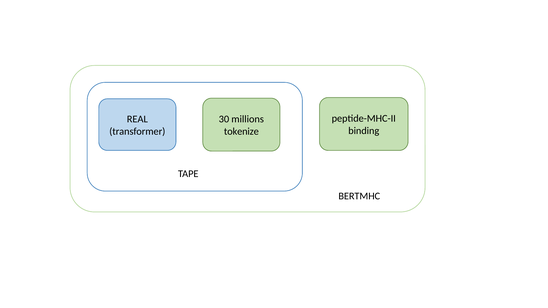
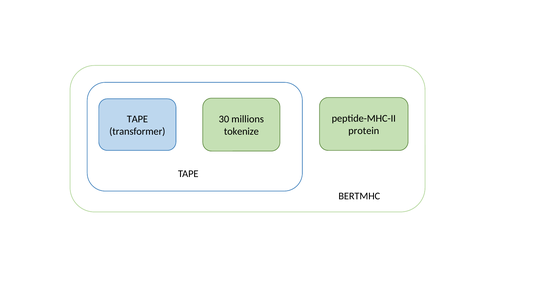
REAL at (137, 119): REAL -> TAPE
binding: binding -> protein
